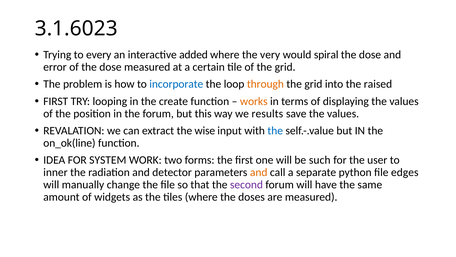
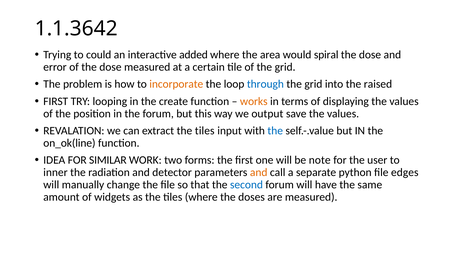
3.1.6023: 3.1.6023 -> 1.1.3642
every: every -> could
very: very -> area
incorporate colour: blue -> orange
through colour: orange -> blue
results: results -> output
extract the wise: wise -> tiles
SYSTEM: SYSTEM -> SIMILAR
such: such -> note
second colour: purple -> blue
